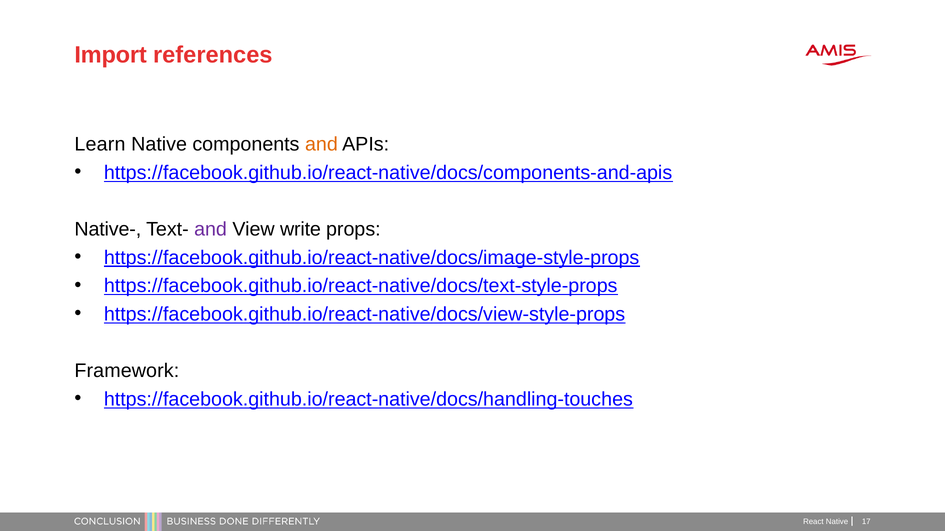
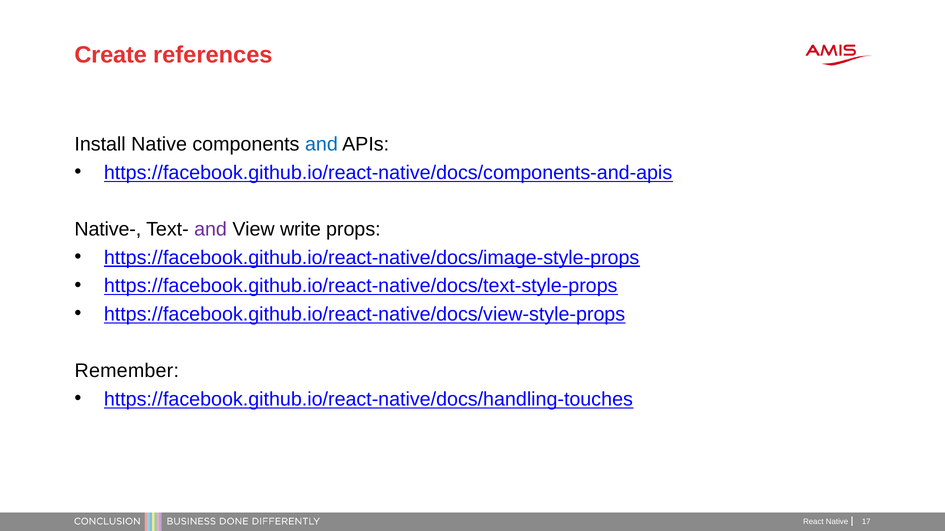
Import: Import -> Create
Learn: Learn -> Install
and at (321, 144) colour: orange -> blue
Framework: Framework -> Remember
